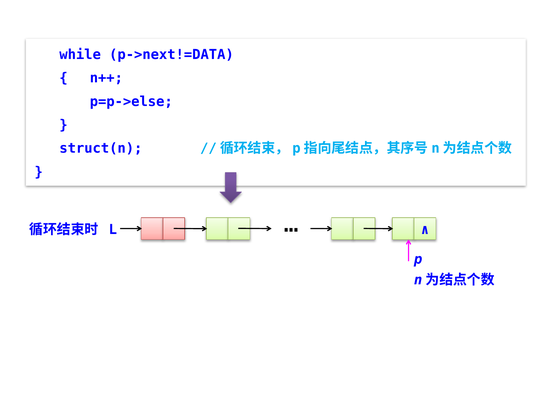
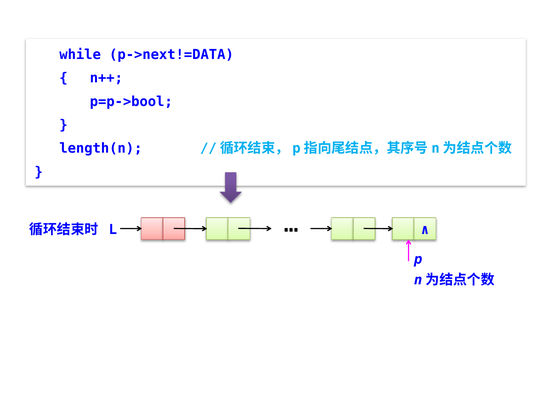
p=p->else: p=p->else -> p=p->bool
struct(n: struct(n -> length(n
